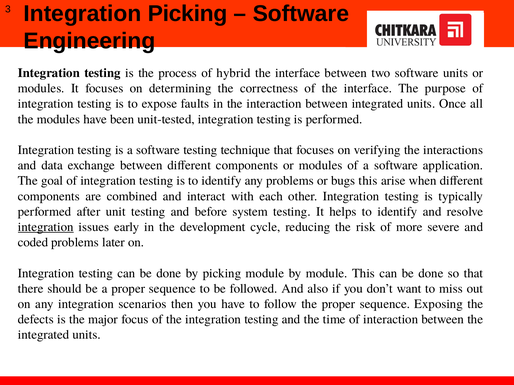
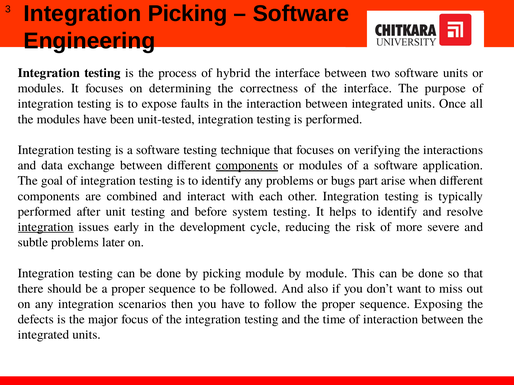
components at (247, 166) underline: none -> present
bugs this: this -> part
coded: coded -> subtle
